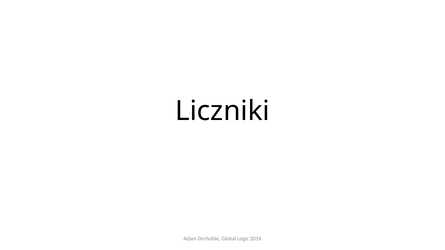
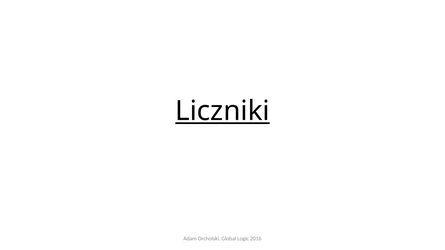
Liczniki underline: none -> present
